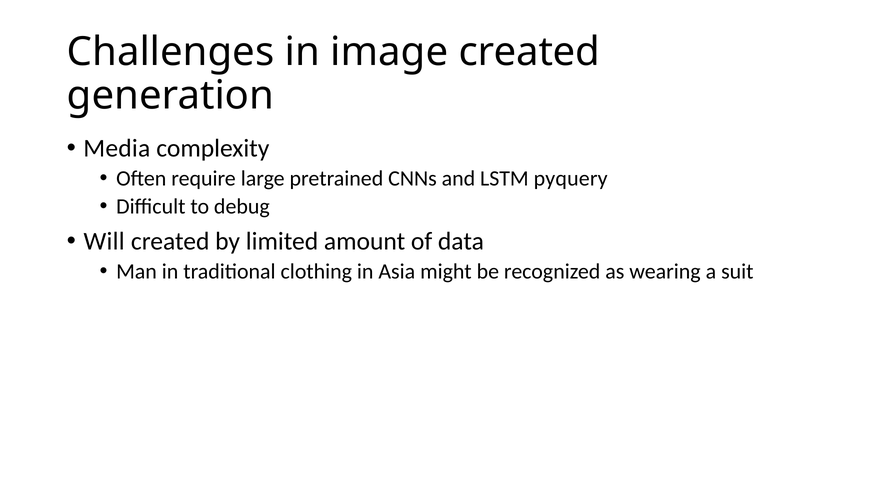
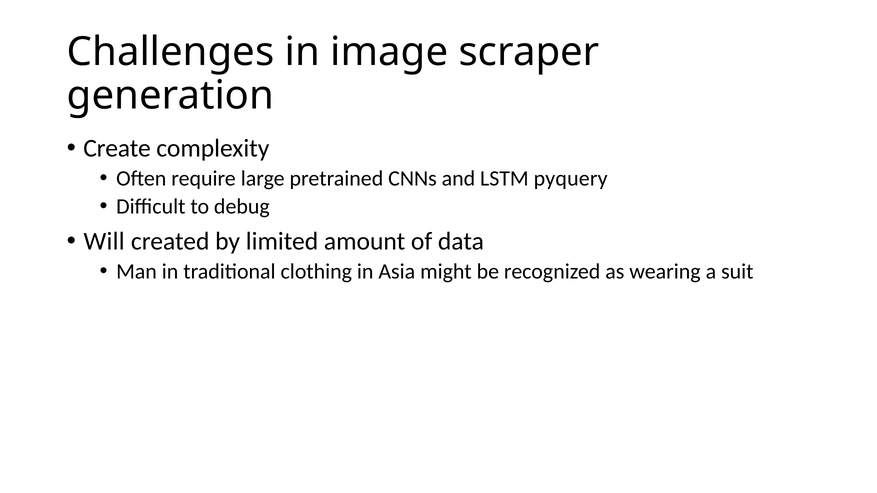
image created: created -> scraper
Media: Media -> Create
